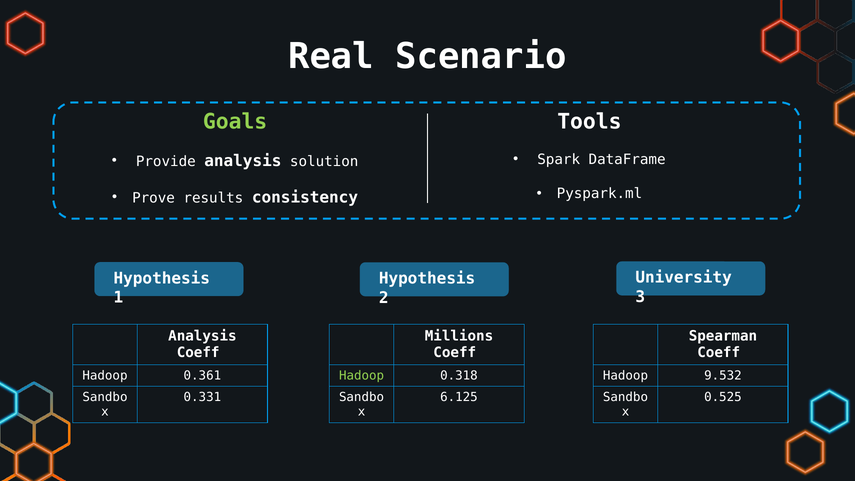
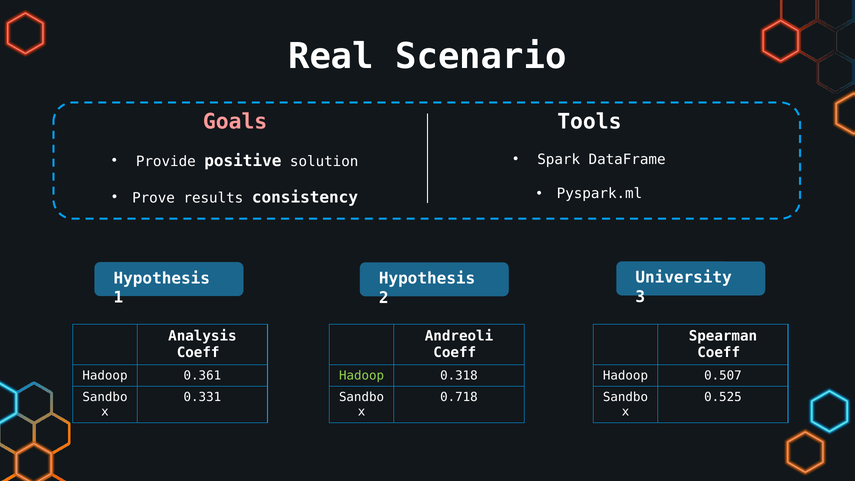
Goals colour: light green -> pink
Provide analysis: analysis -> positive
Millions: Millions -> Andreoli
9.532: 9.532 -> 0.507
6.125: 6.125 -> 0.718
